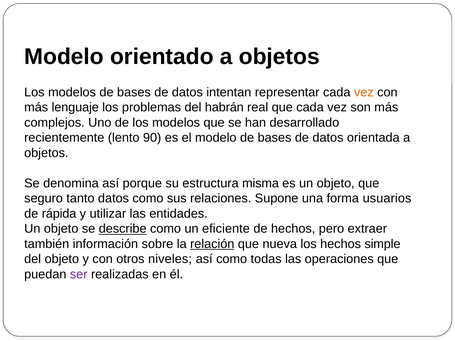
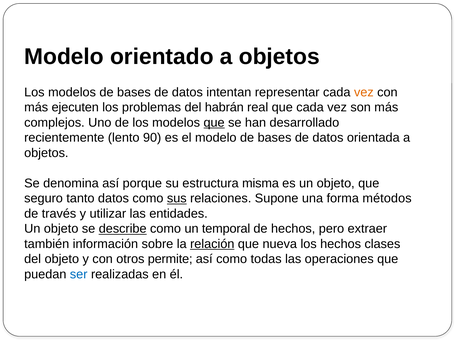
lenguaje: lenguaje -> ejecuten
que at (214, 123) underline: none -> present
sus underline: none -> present
usuarios: usuarios -> métodos
rápida: rápida -> través
eficiente: eficiente -> temporal
simple: simple -> clases
niveles: niveles -> permite
ser colour: purple -> blue
